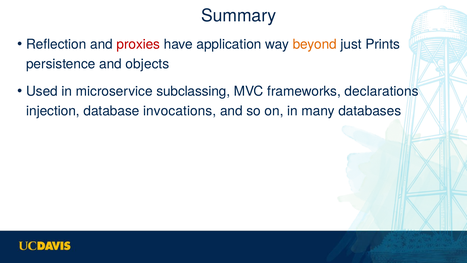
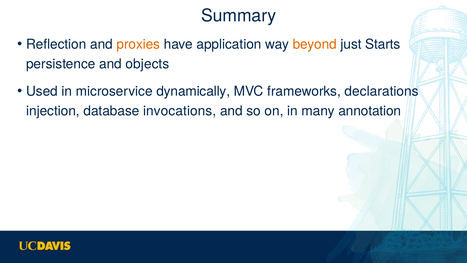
proxies colour: red -> orange
Prints: Prints -> Starts
subclassing: subclassing -> dynamically
databases: databases -> annotation
